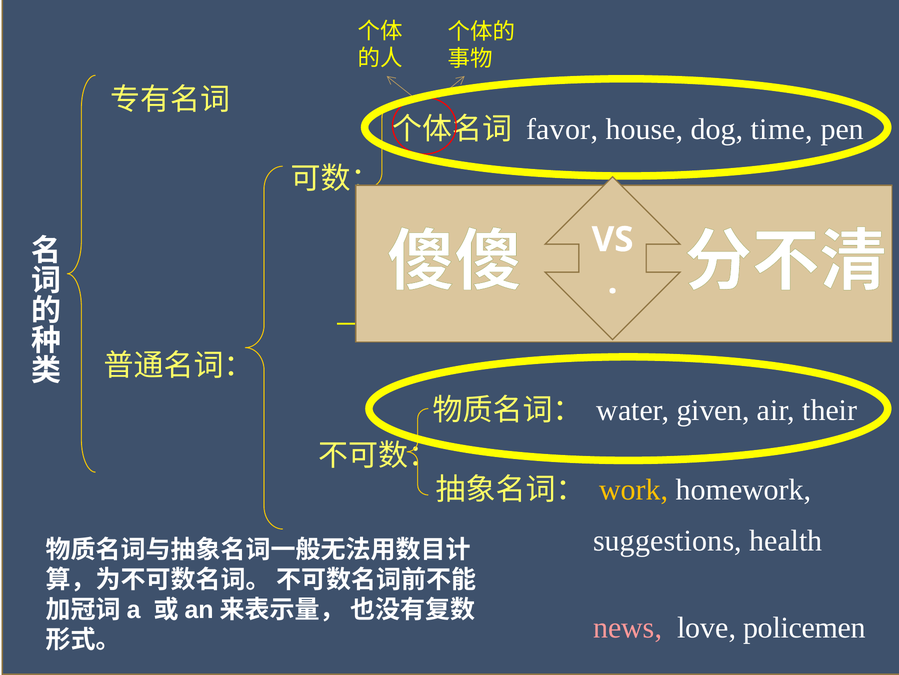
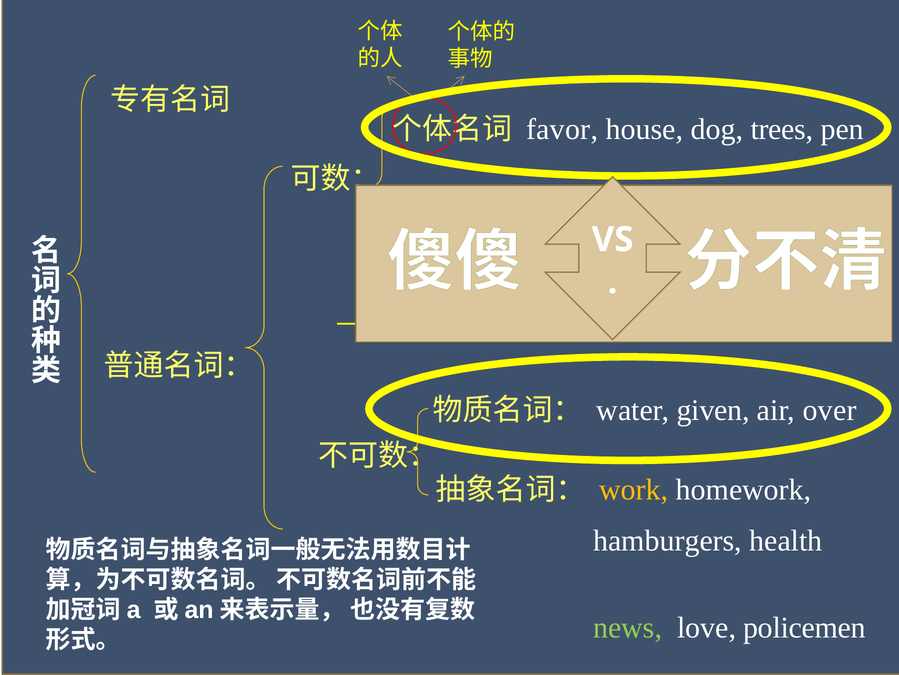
time: time -> trees
their: their -> over
suggestions: suggestions -> hamburgers
news colour: pink -> light green
